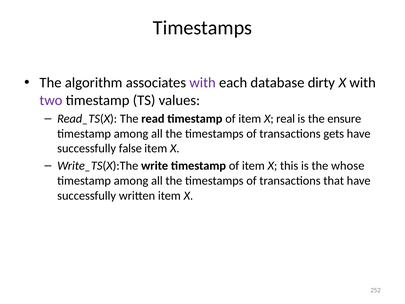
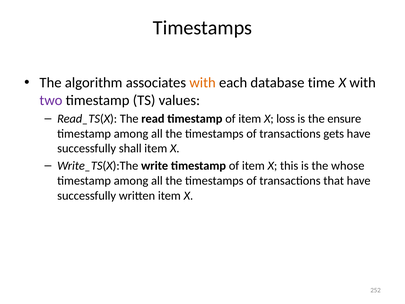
with at (203, 83) colour: purple -> orange
dirty: dirty -> time
real: real -> loss
false: false -> shall
